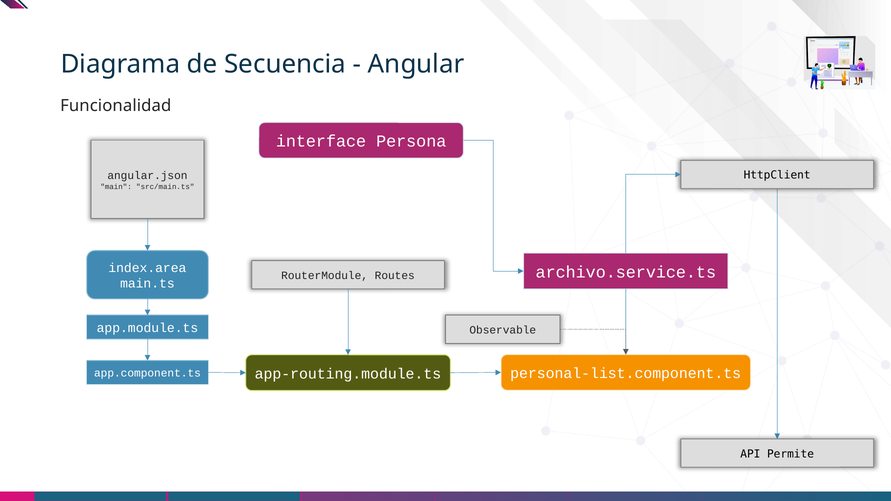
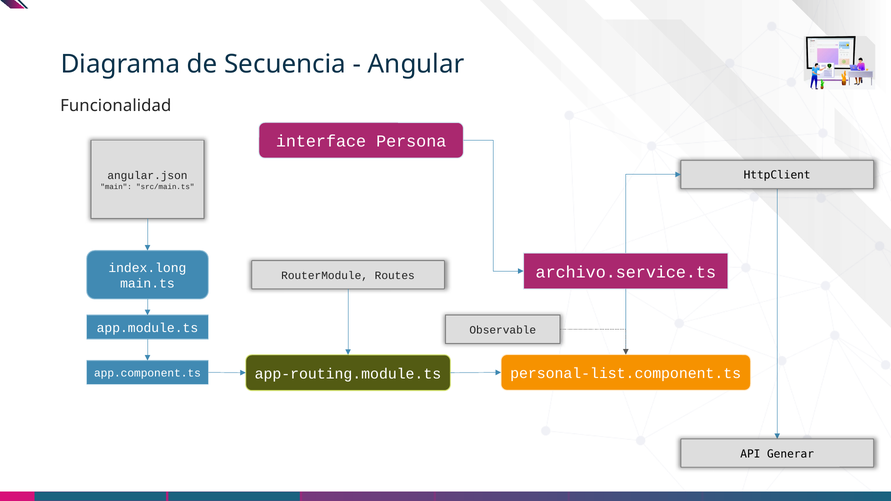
index.area: index.area -> index.long
Permite: Permite -> Generar
